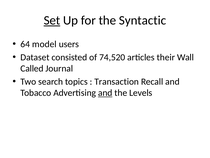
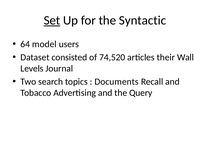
Called: Called -> Levels
Transaction: Transaction -> Documents
and at (105, 93) underline: present -> none
Levels: Levels -> Query
